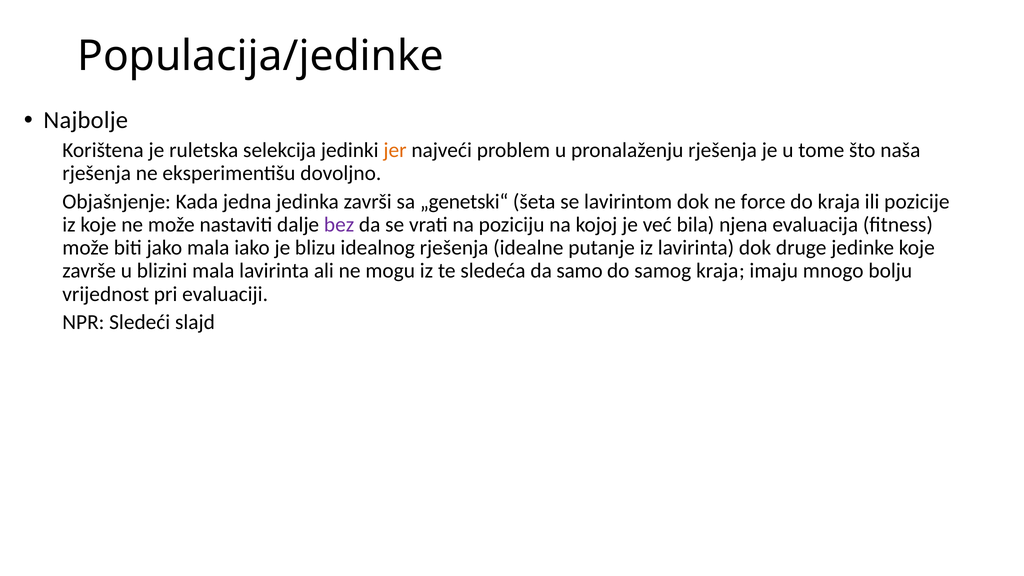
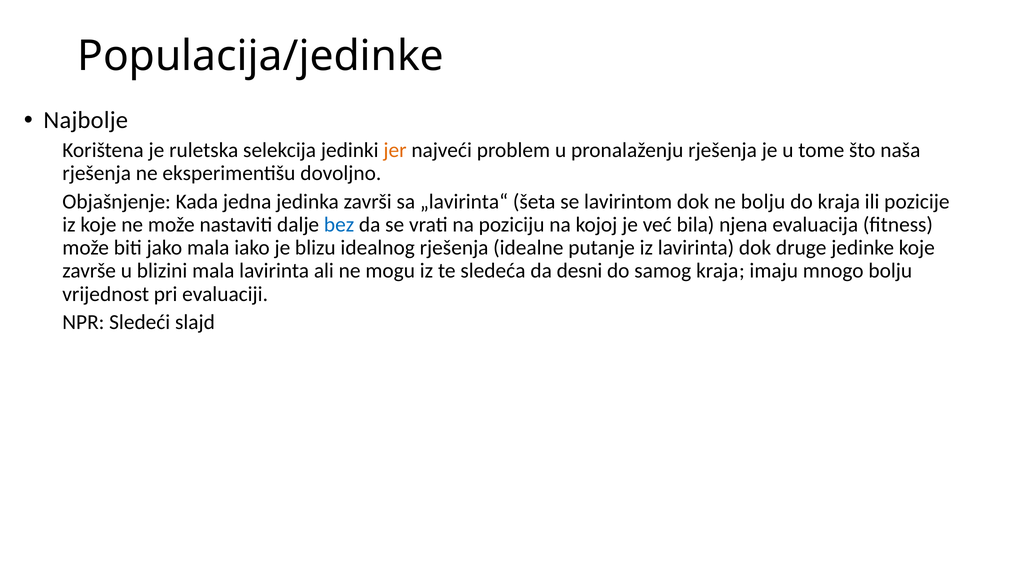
„genetski“: „genetski“ -> „lavirinta“
ne force: force -> bolju
bez colour: purple -> blue
samo: samo -> desni
